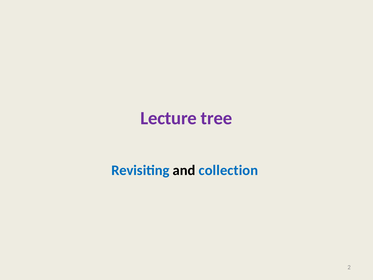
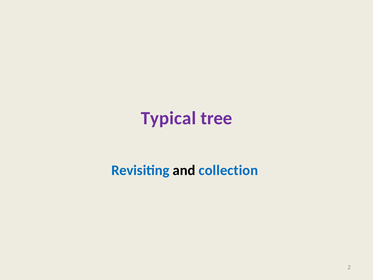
Lecture: Lecture -> Typical
